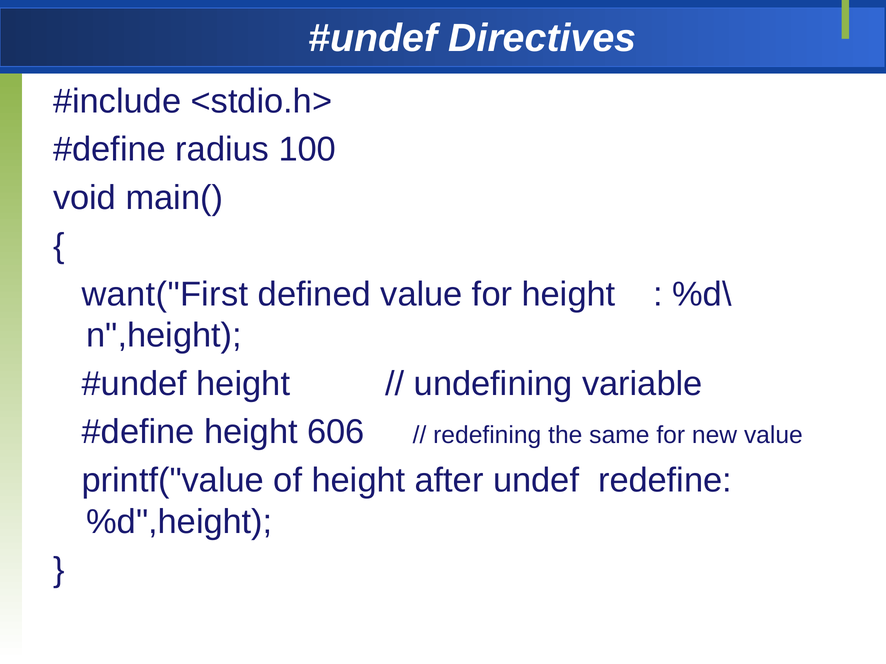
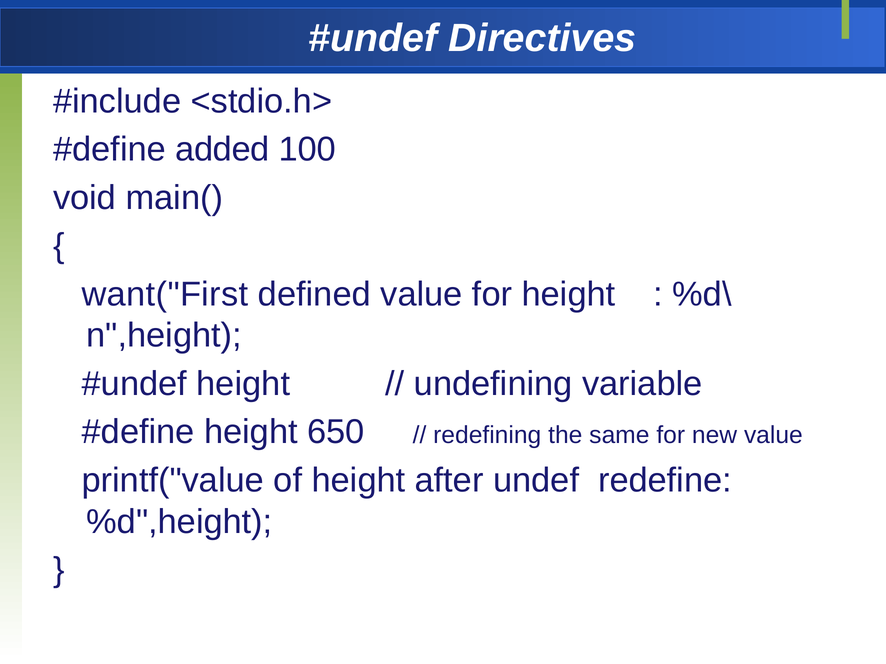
radius: radius -> added
606: 606 -> 650
